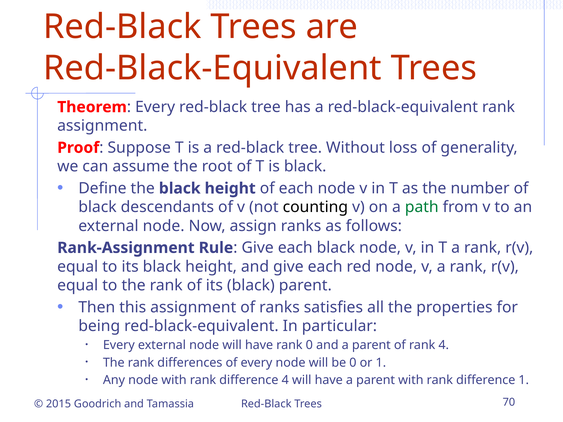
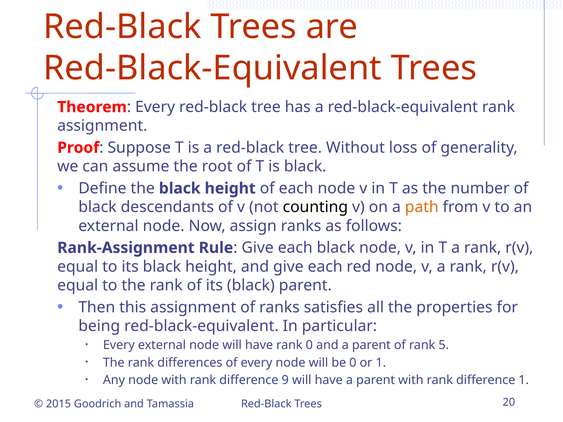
path colour: green -> orange
rank 4: 4 -> 5
difference 4: 4 -> 9
70: 70 -> 20
